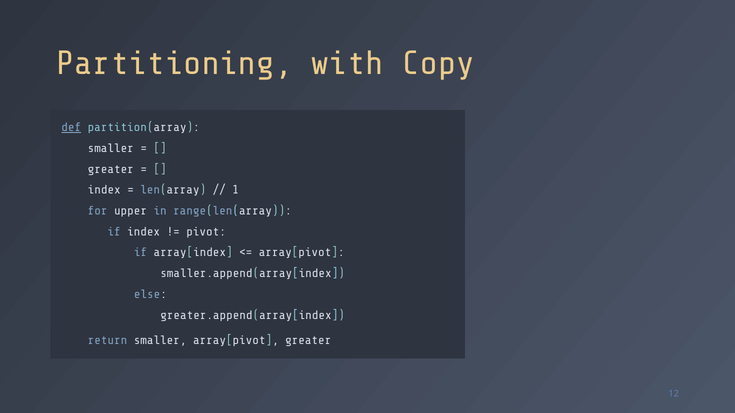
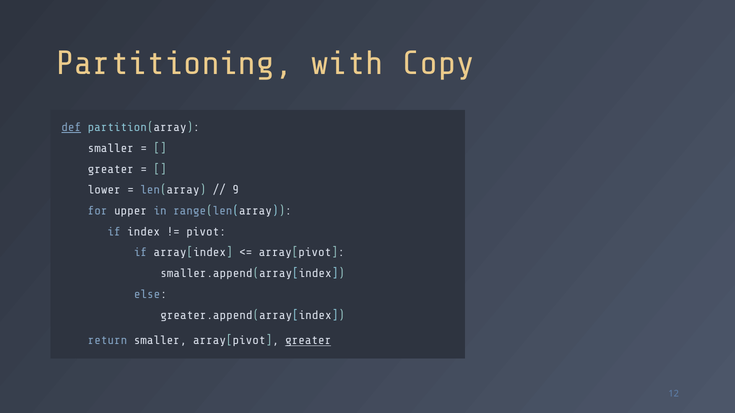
index at (104, 190): index -> lower
1: 1 -> 9
greater at (308, 341) underline: none -> present
